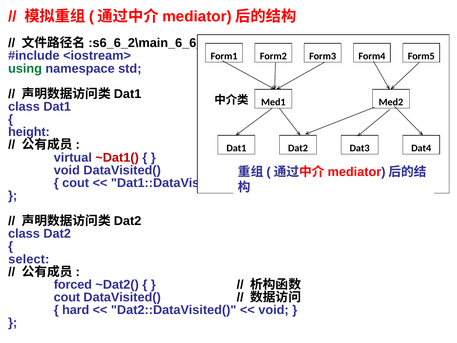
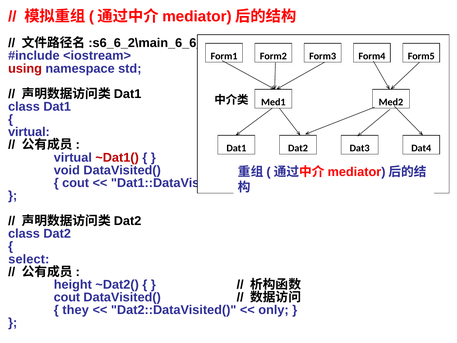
using colour: green -> red
height at (29, 132): height -> virtual
forced: forced -> height
hard: hard -> they
void at (274, 310): void -> only
